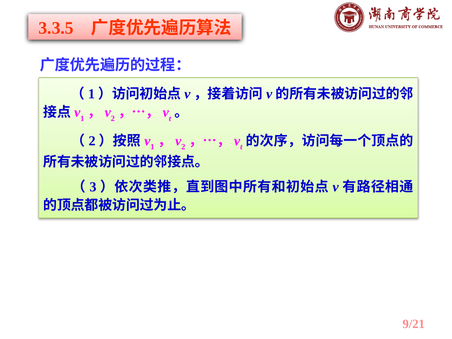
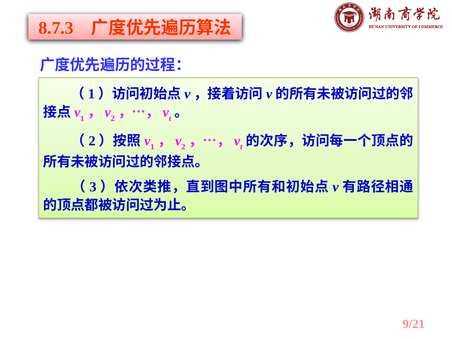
3.3.5: 3.3.5 -> 8.7.3
